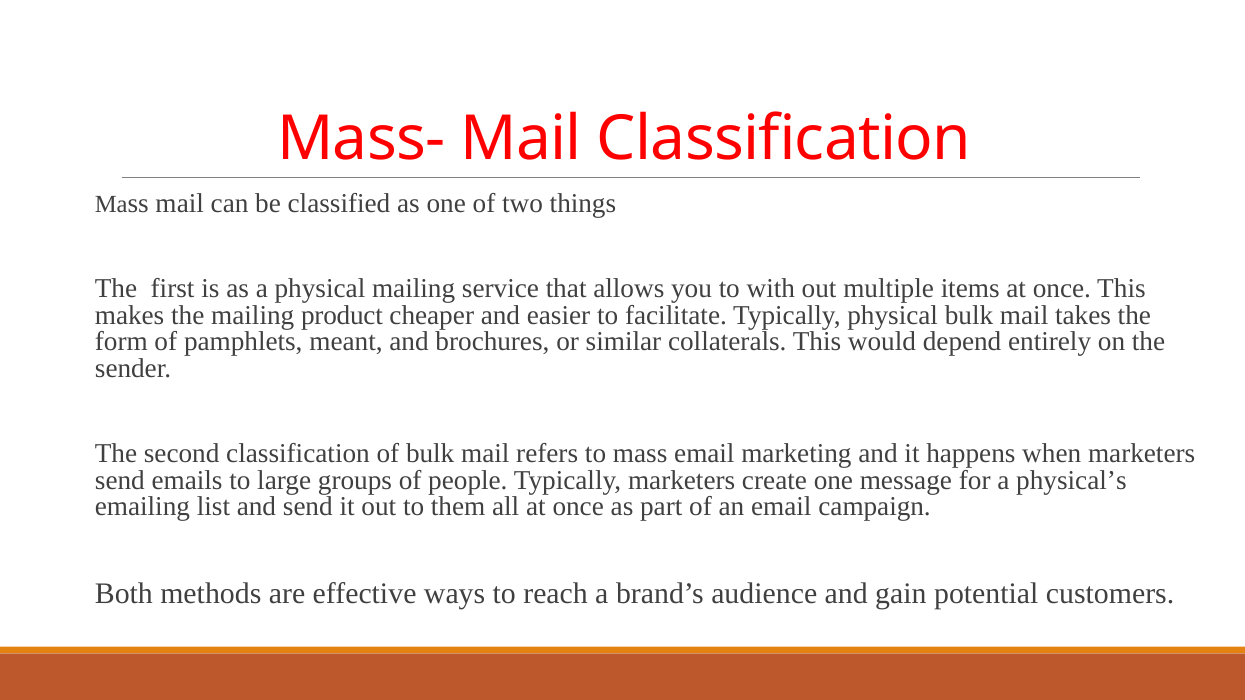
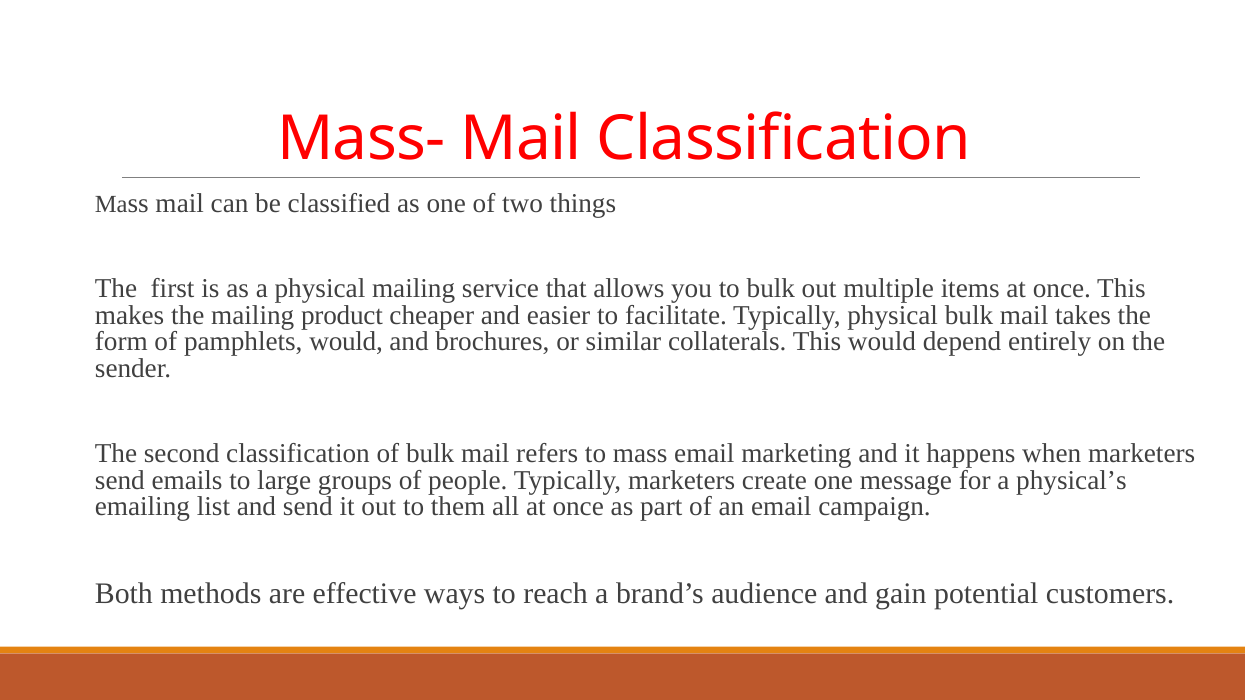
to with: with -> bulk
pamphlets meant: meant -> would
